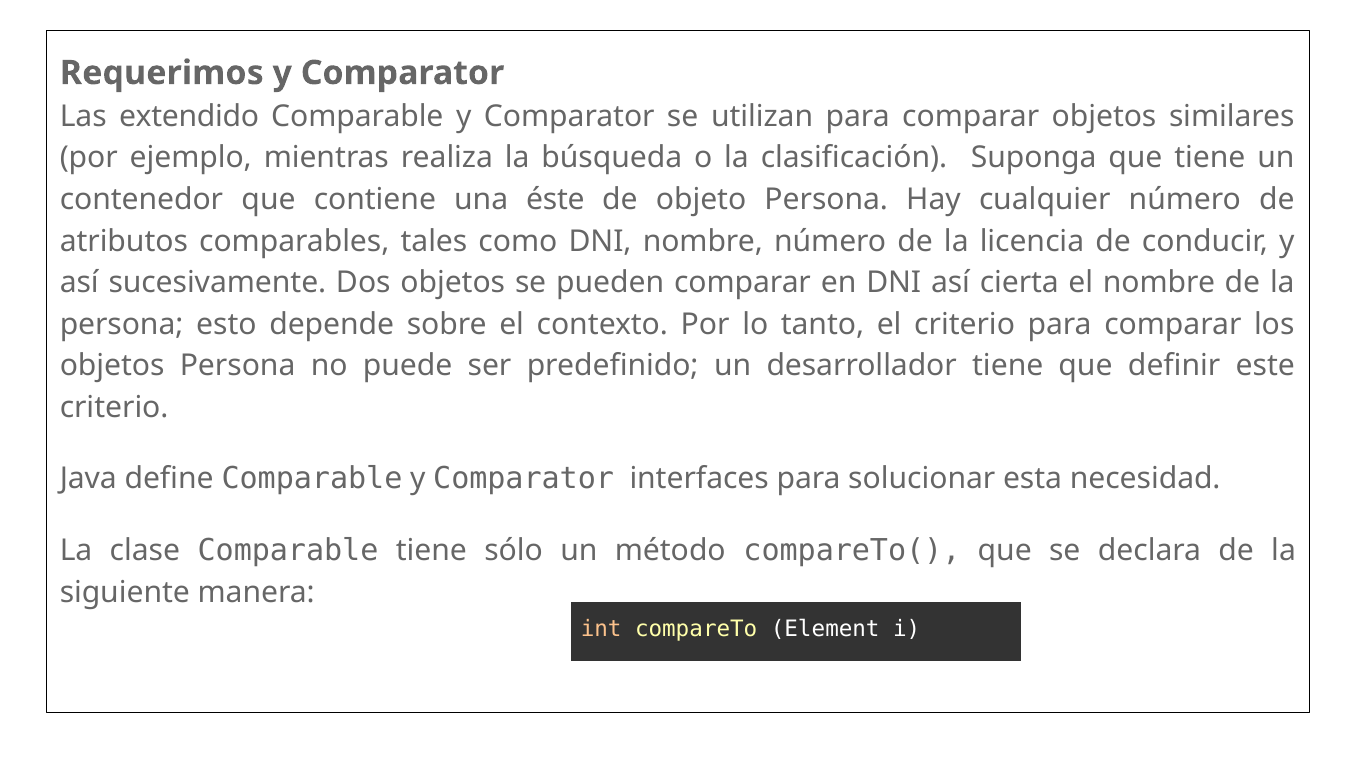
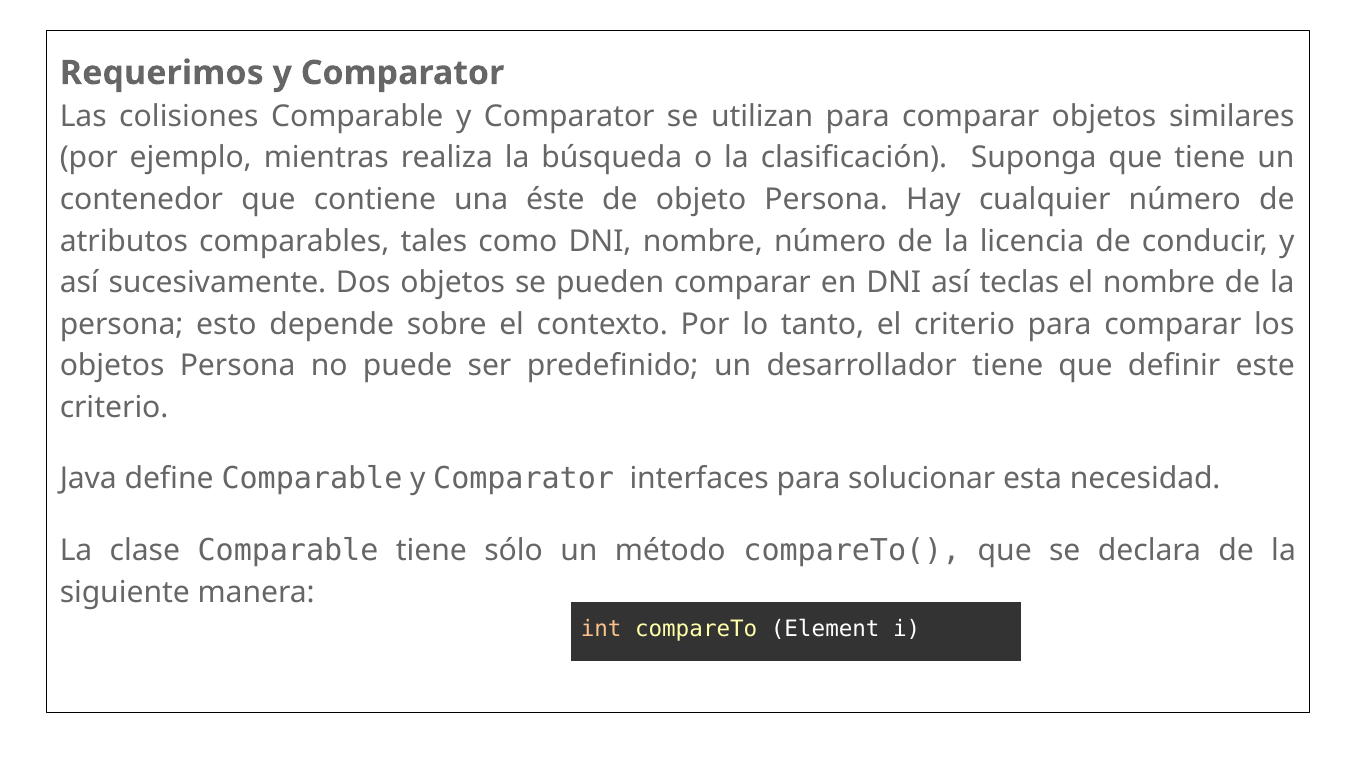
extendido: extendido -> colisiones
cierta: cierta -> teclas
